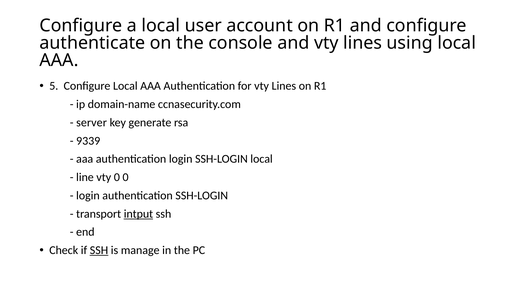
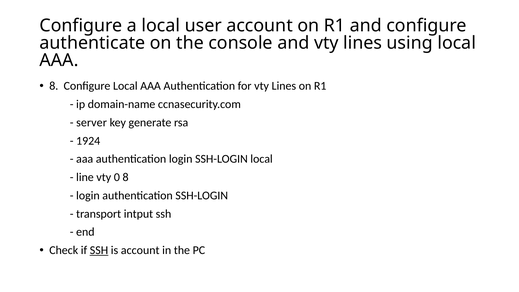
5 at (54, 86): 5 -> 8
9339: 9339 -> 1924
0 0: 0 -> 8
intput underline: present -> none
is manage: manage -> account
